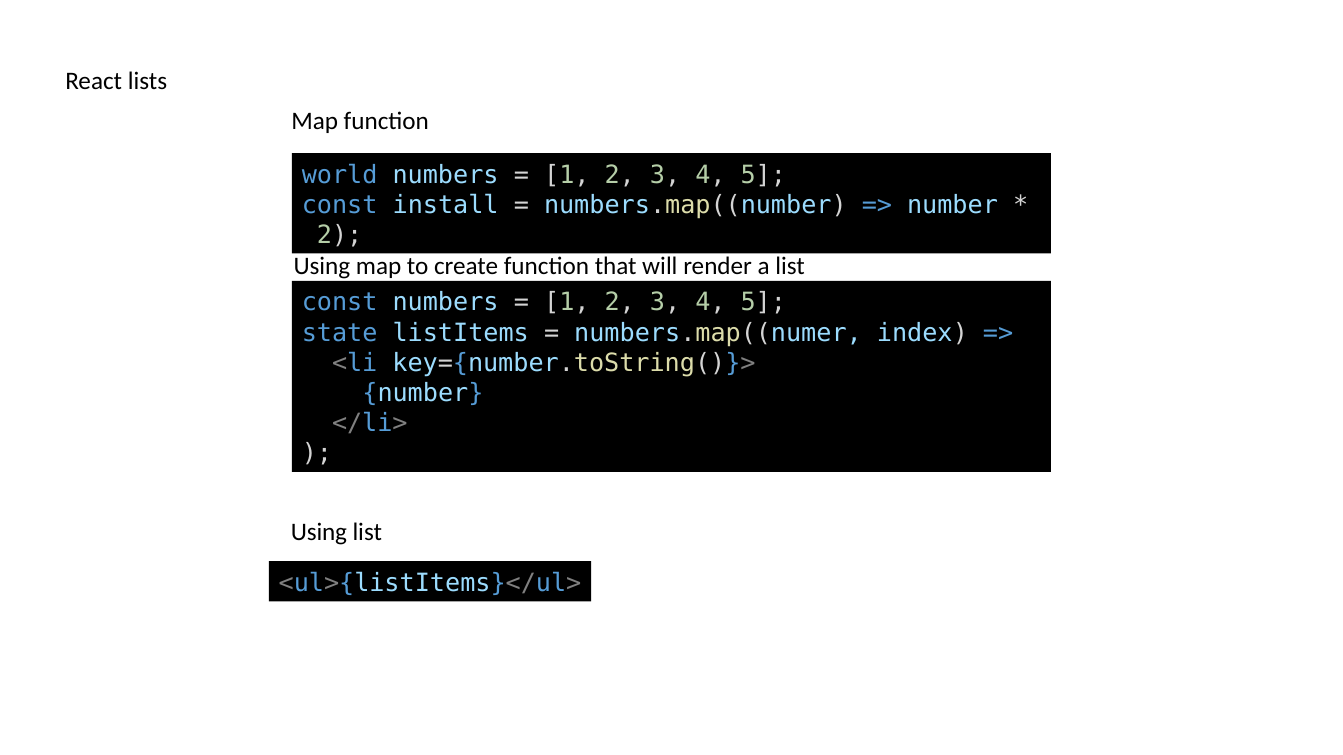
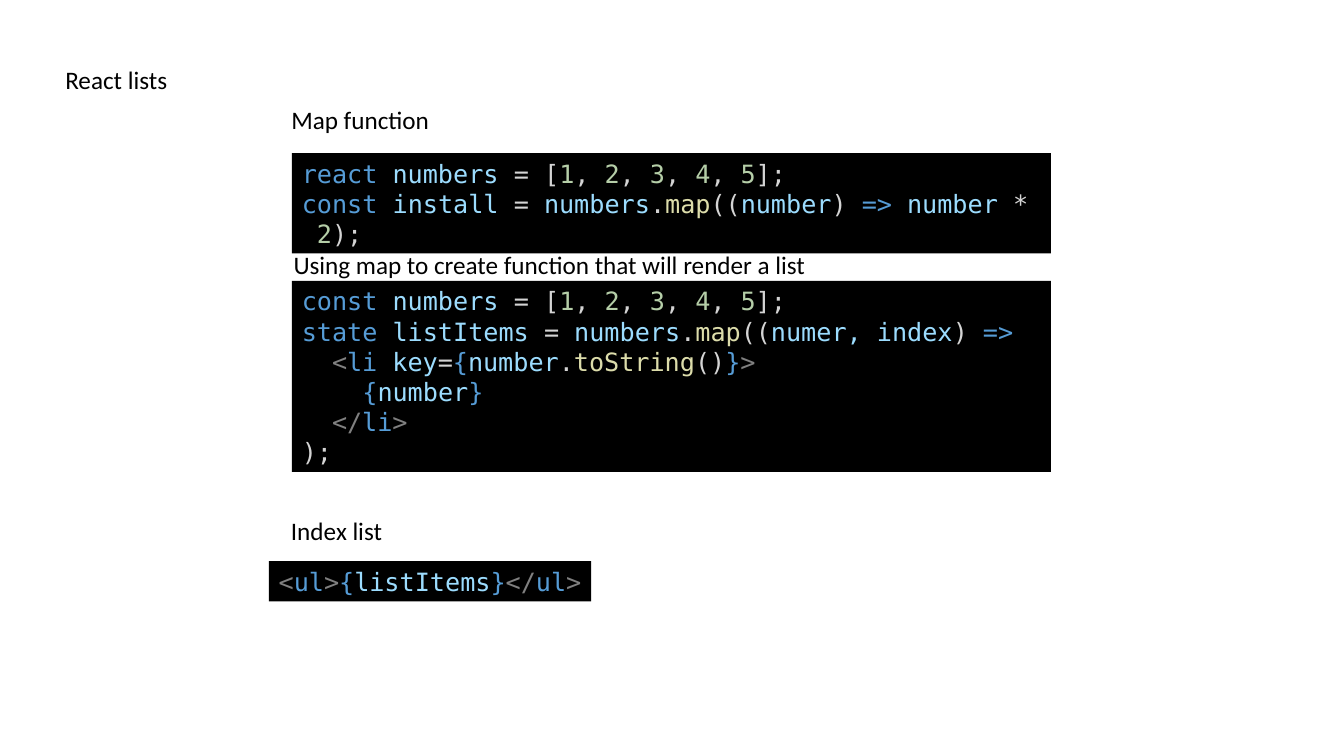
world at (340, 175): world -> react
Using at (319, 533): Using -> Index
